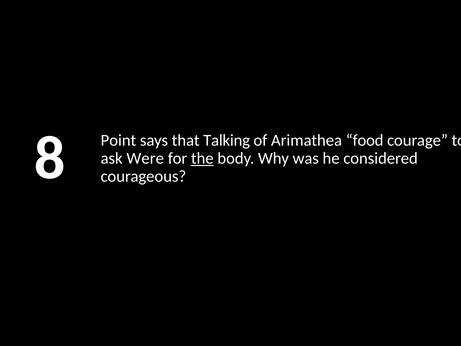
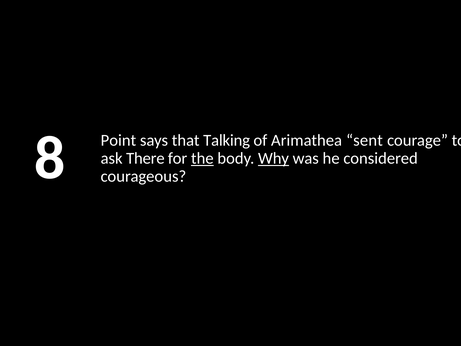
food: food -> sent
Were: Were -> There
Why underline: none -> present
